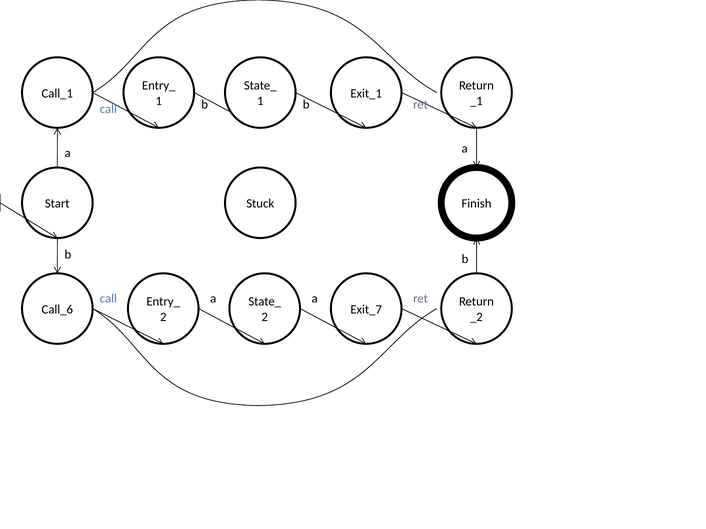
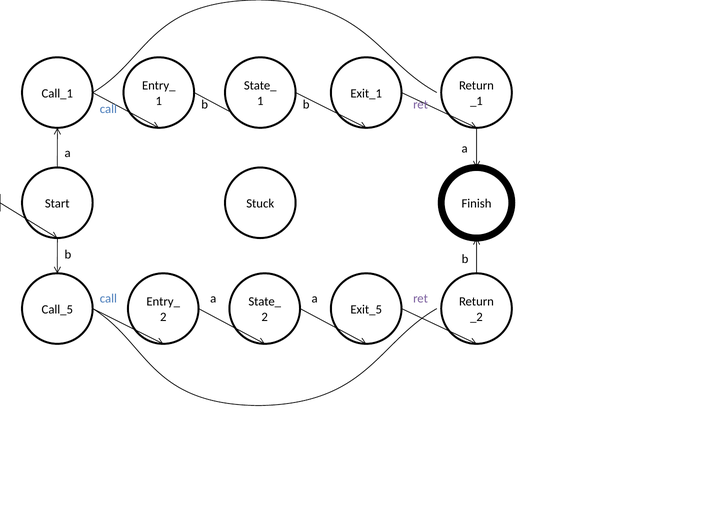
Call_6: Call_6 -> Call_5
Exit_7: Exit_7 -> Exit_5
